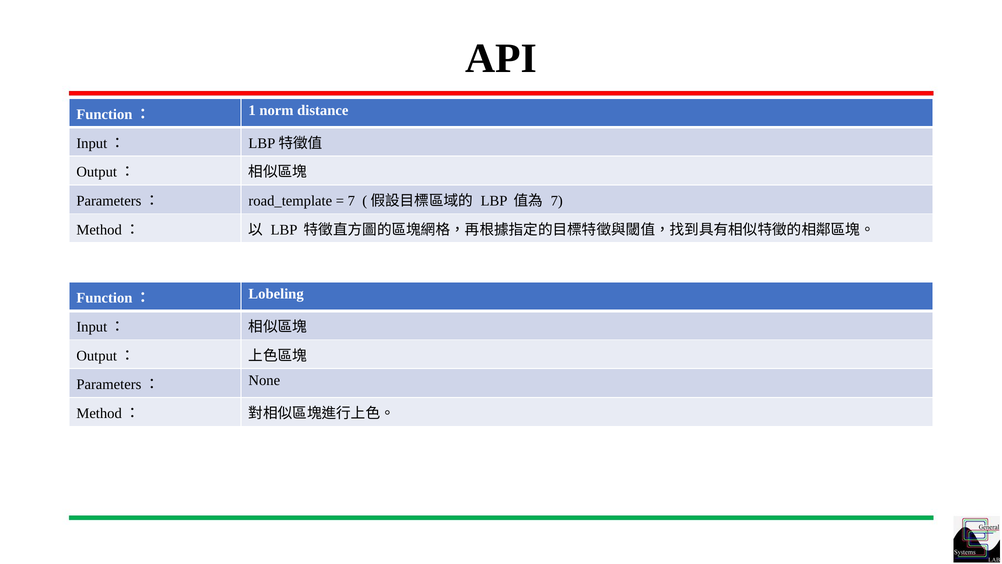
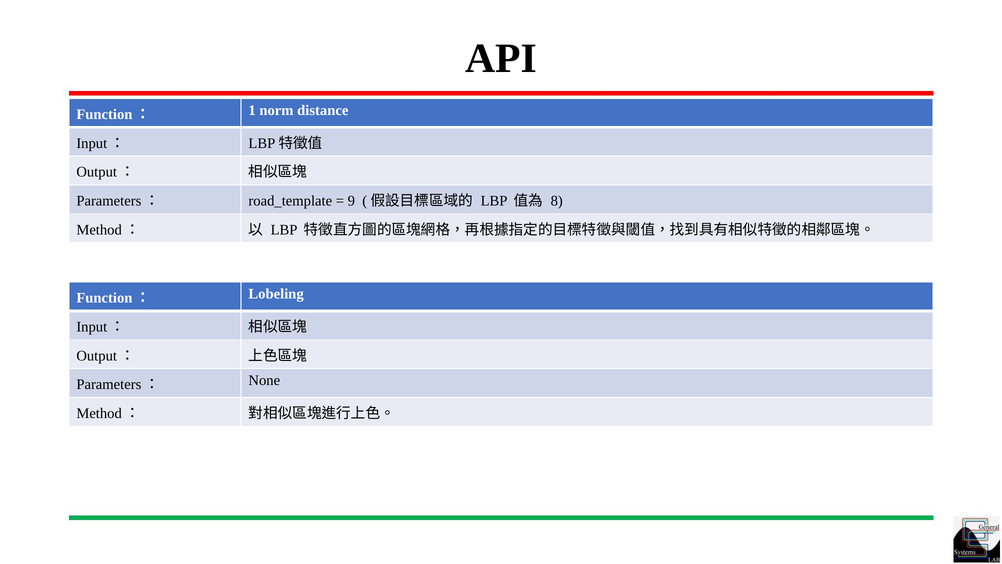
7 at (351, 201): 7 -> 9
7 at (557, 201): 7 -> 8
